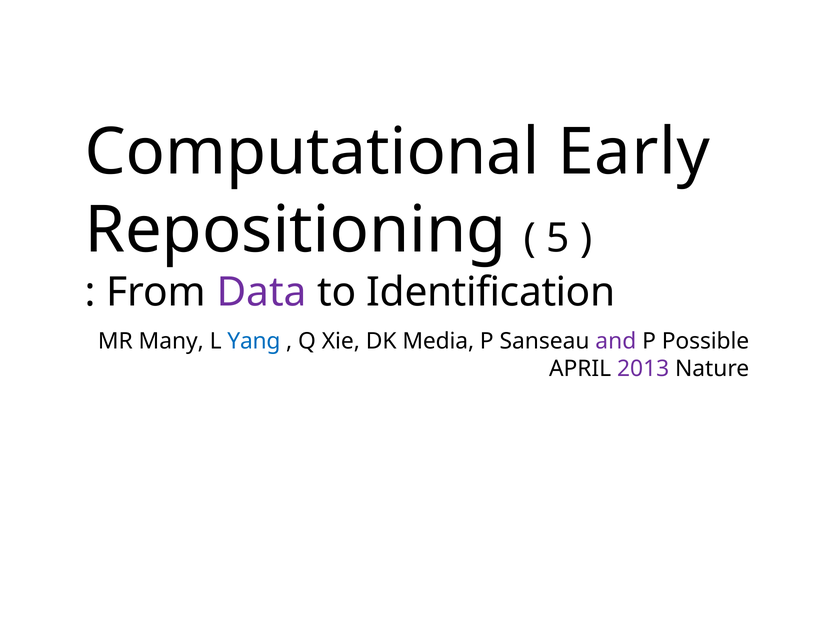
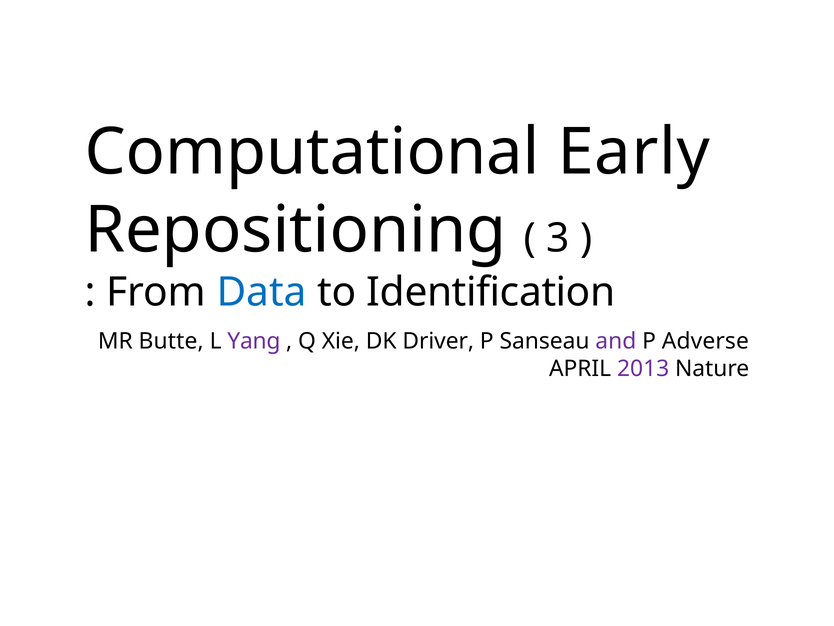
5: 5 -> 3
Data colour: purple -> blue
Many: Many -> Butte
Yang colour: blue -> purple
Media: Media -> Driver
Possible: Possible -> Adverse
